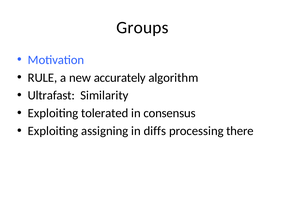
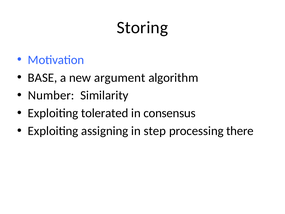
Groups: Groups -> Storing
RULE: RULE -> BASE
accurately: accurately -> argument
Ultrafast: Ultrafast -> Number
diffs: diffs -> step
